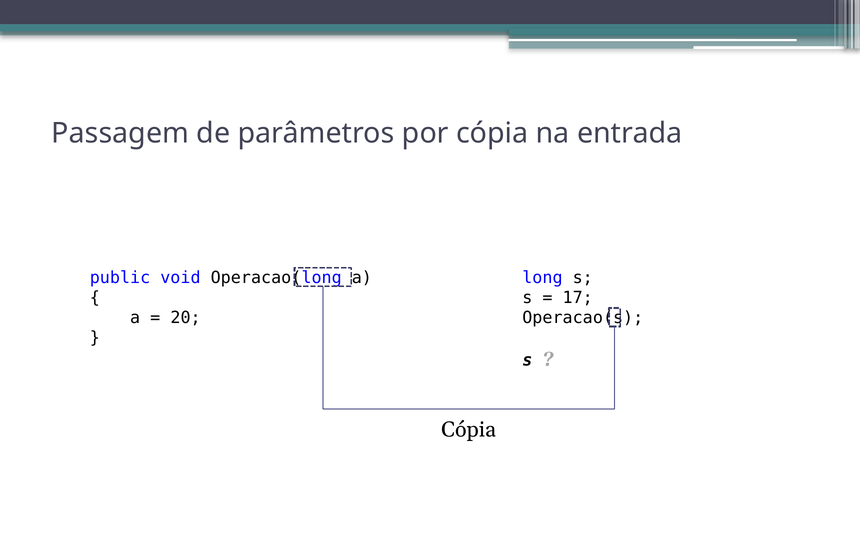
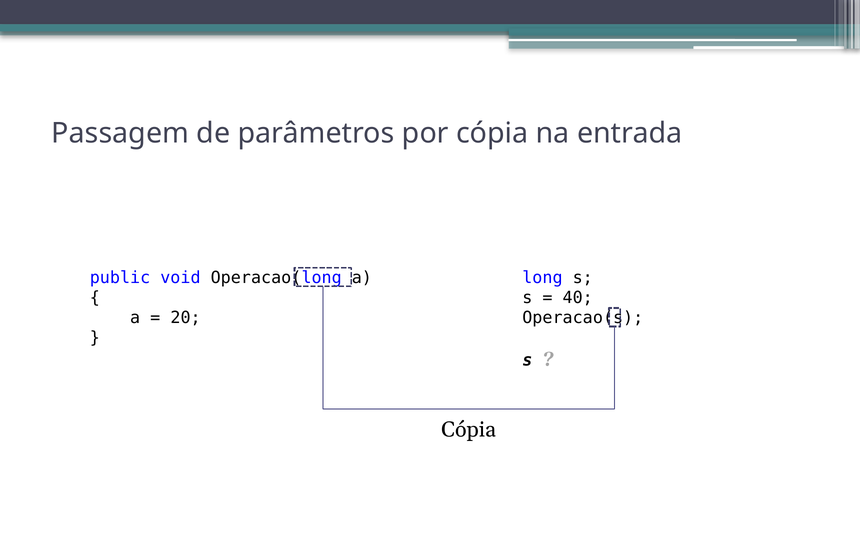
17: 17 -> 40
